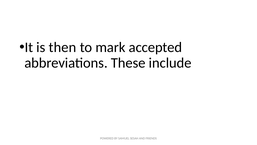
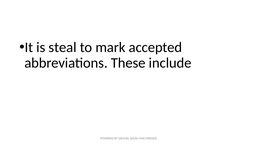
then: then -> steal
